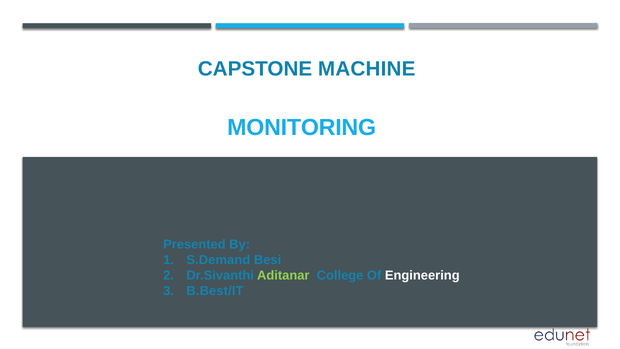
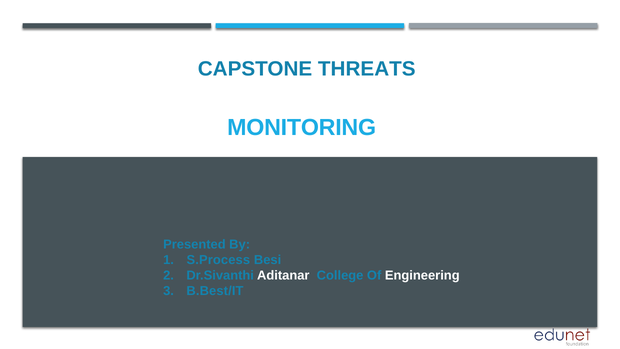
MACHINE: MACHINE -> THREATS
S.Demand: S.Demand -> S.Process
Aditanar colour: light green -> white
